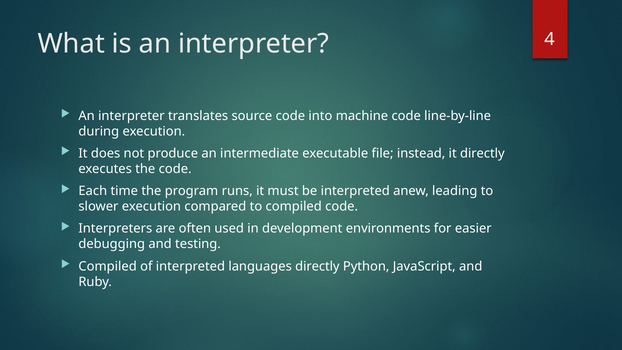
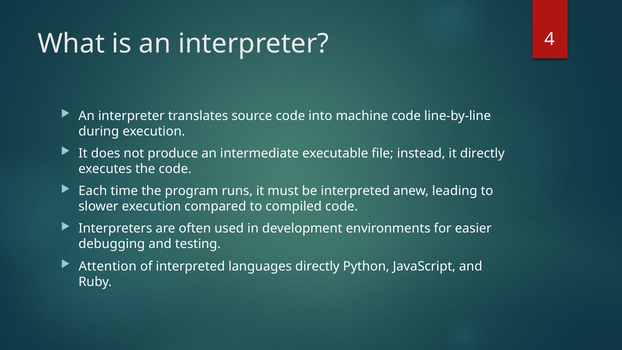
Compiled at (108, 266): Compiled -> Attention
